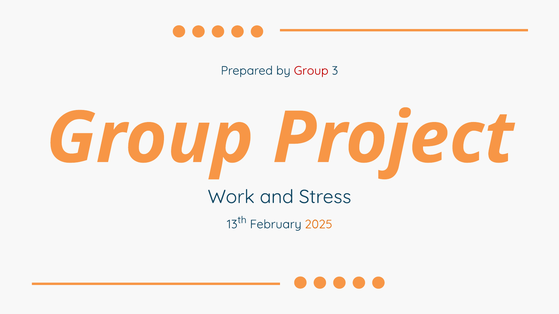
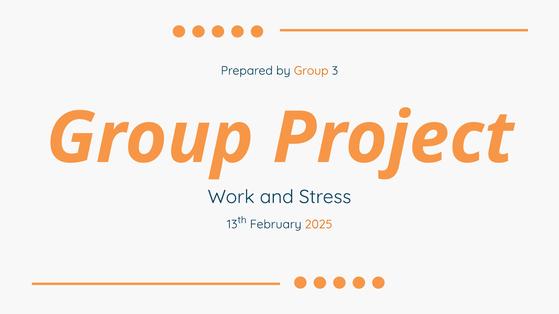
Group at (311, 71) colour: red -> orange
